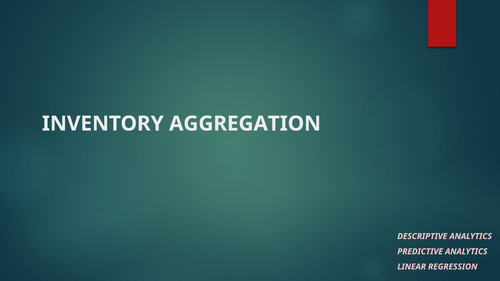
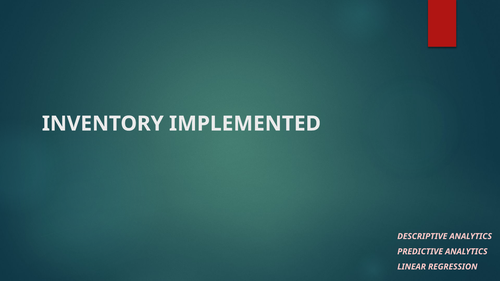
AGGREGATION: AGGREGATION -> IMPLEMENTED
